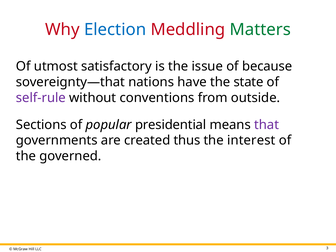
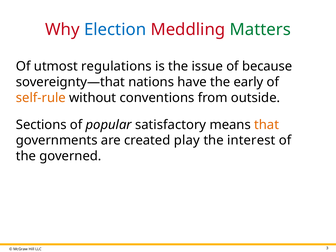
satisfactory: satisfactory -> regulations
state: state -> early
self-rule colour: purple -> orange
presidential: presidential -> satisfactory
that colour: purple -> orange
thus: thus -> play
